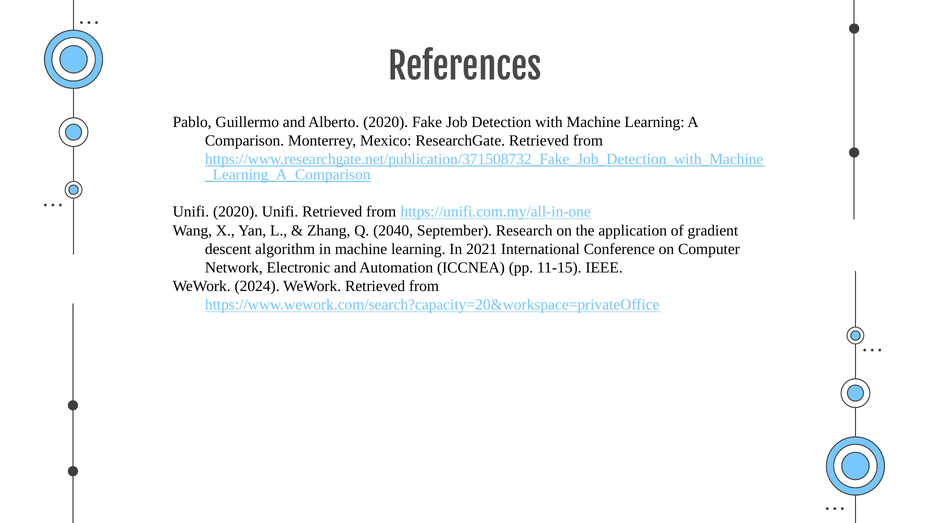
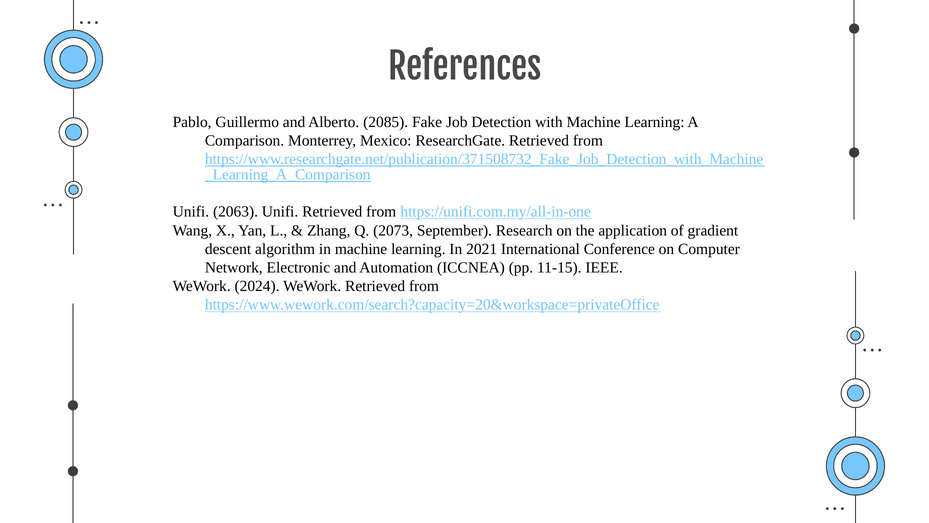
Alberto 2020: 2020 -> 2085
Unifi 2020: 2020 -> 2063
2040: 2040 -> 2073
